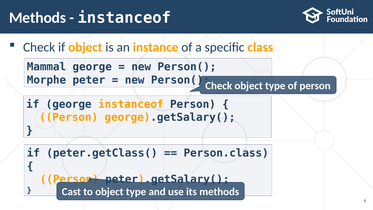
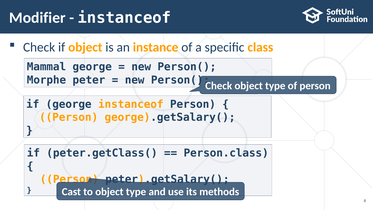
Methods at (38, 18): Methods -> Modifier
